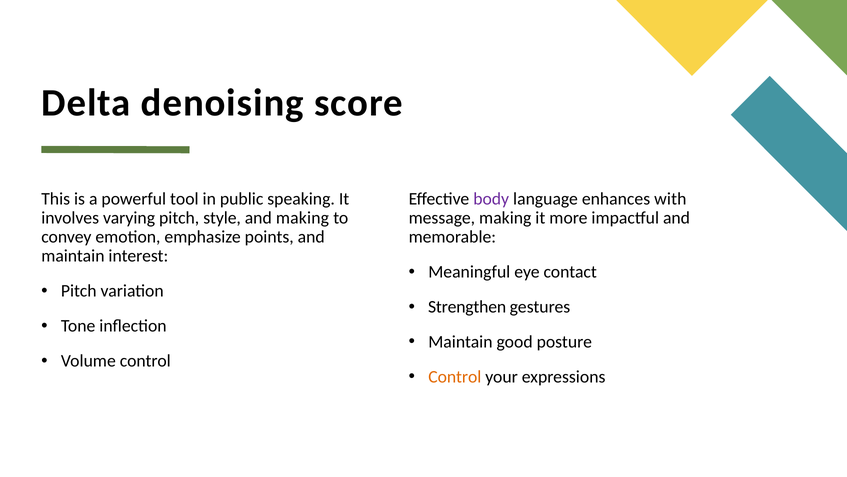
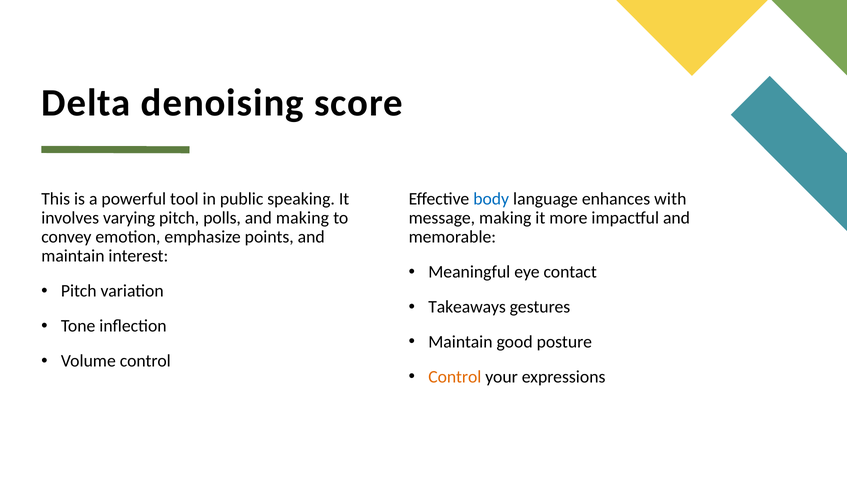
body colour: purple -> blue
style: style -> polls
Strengthen: Strengthen -> Takeaways
